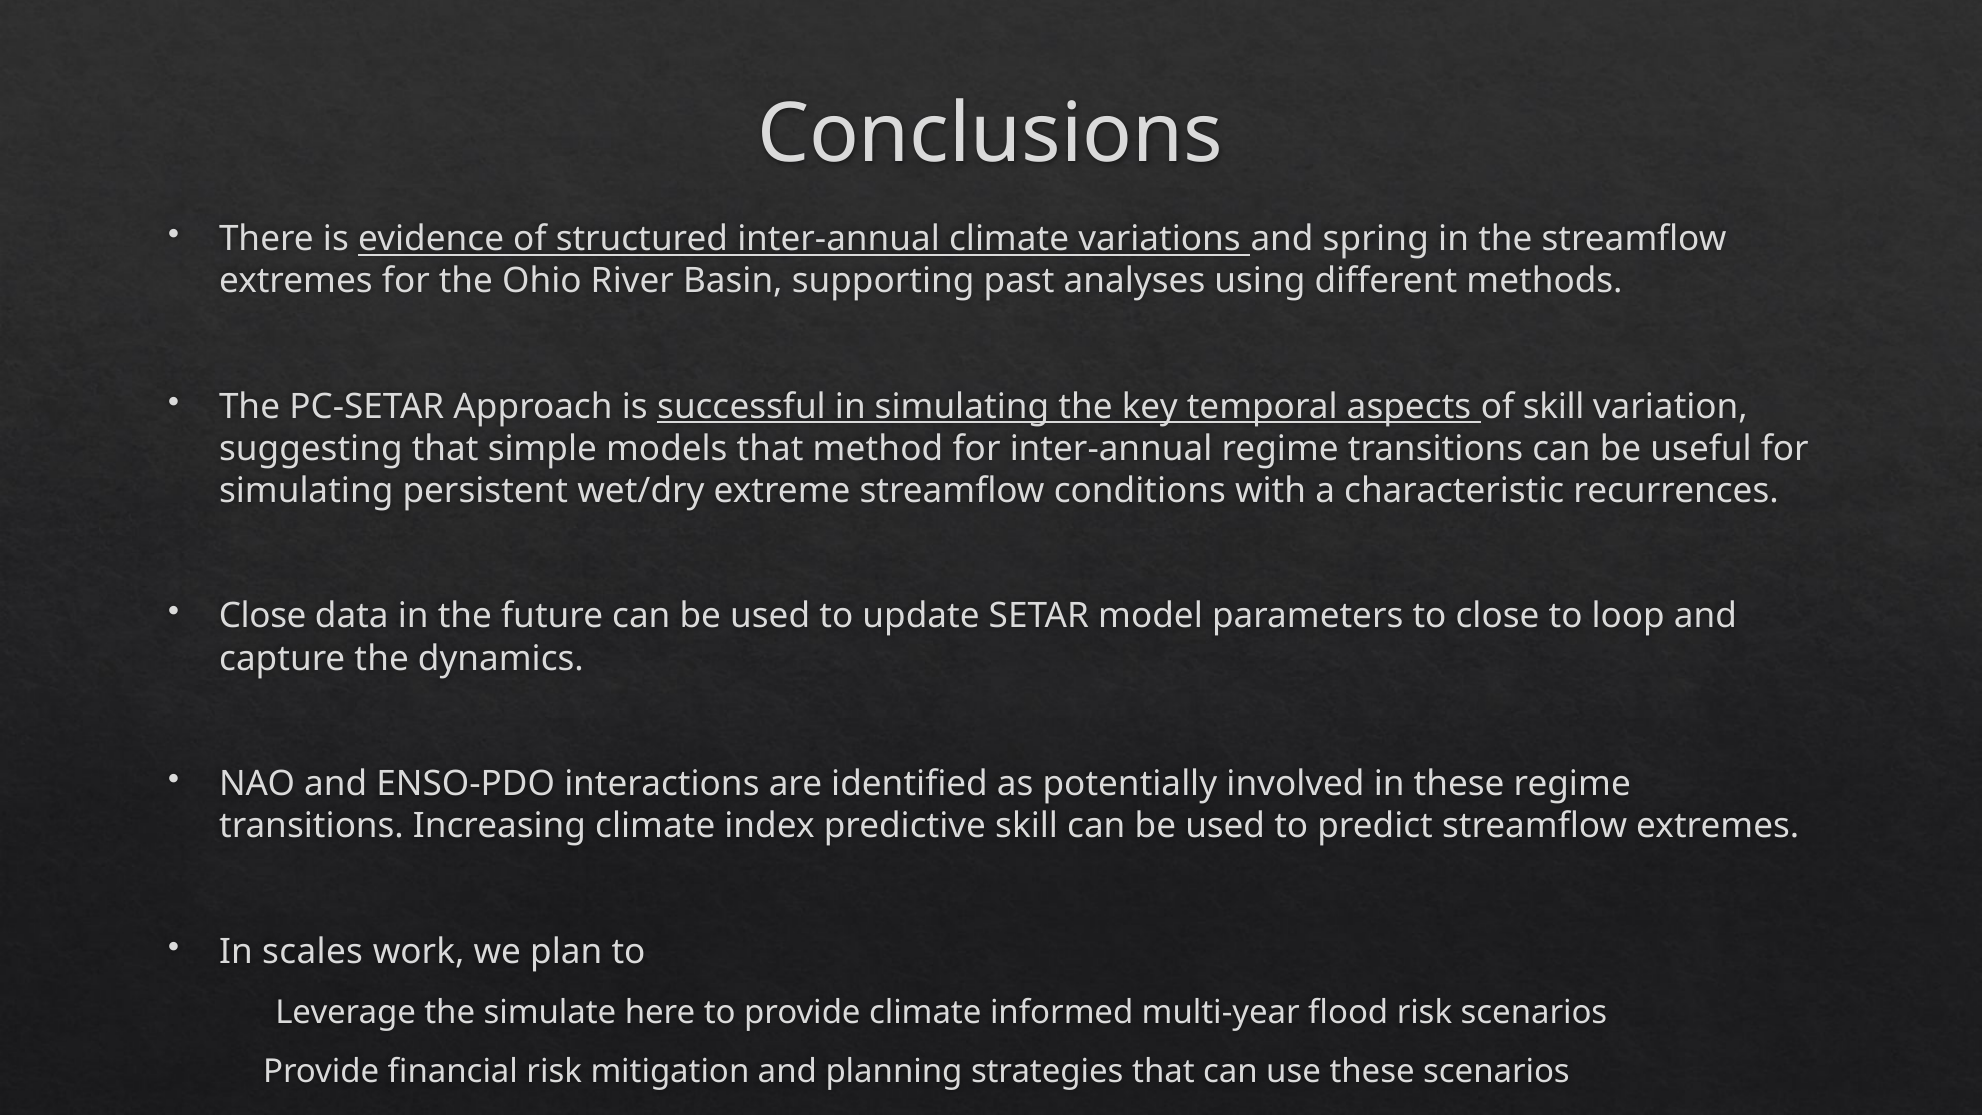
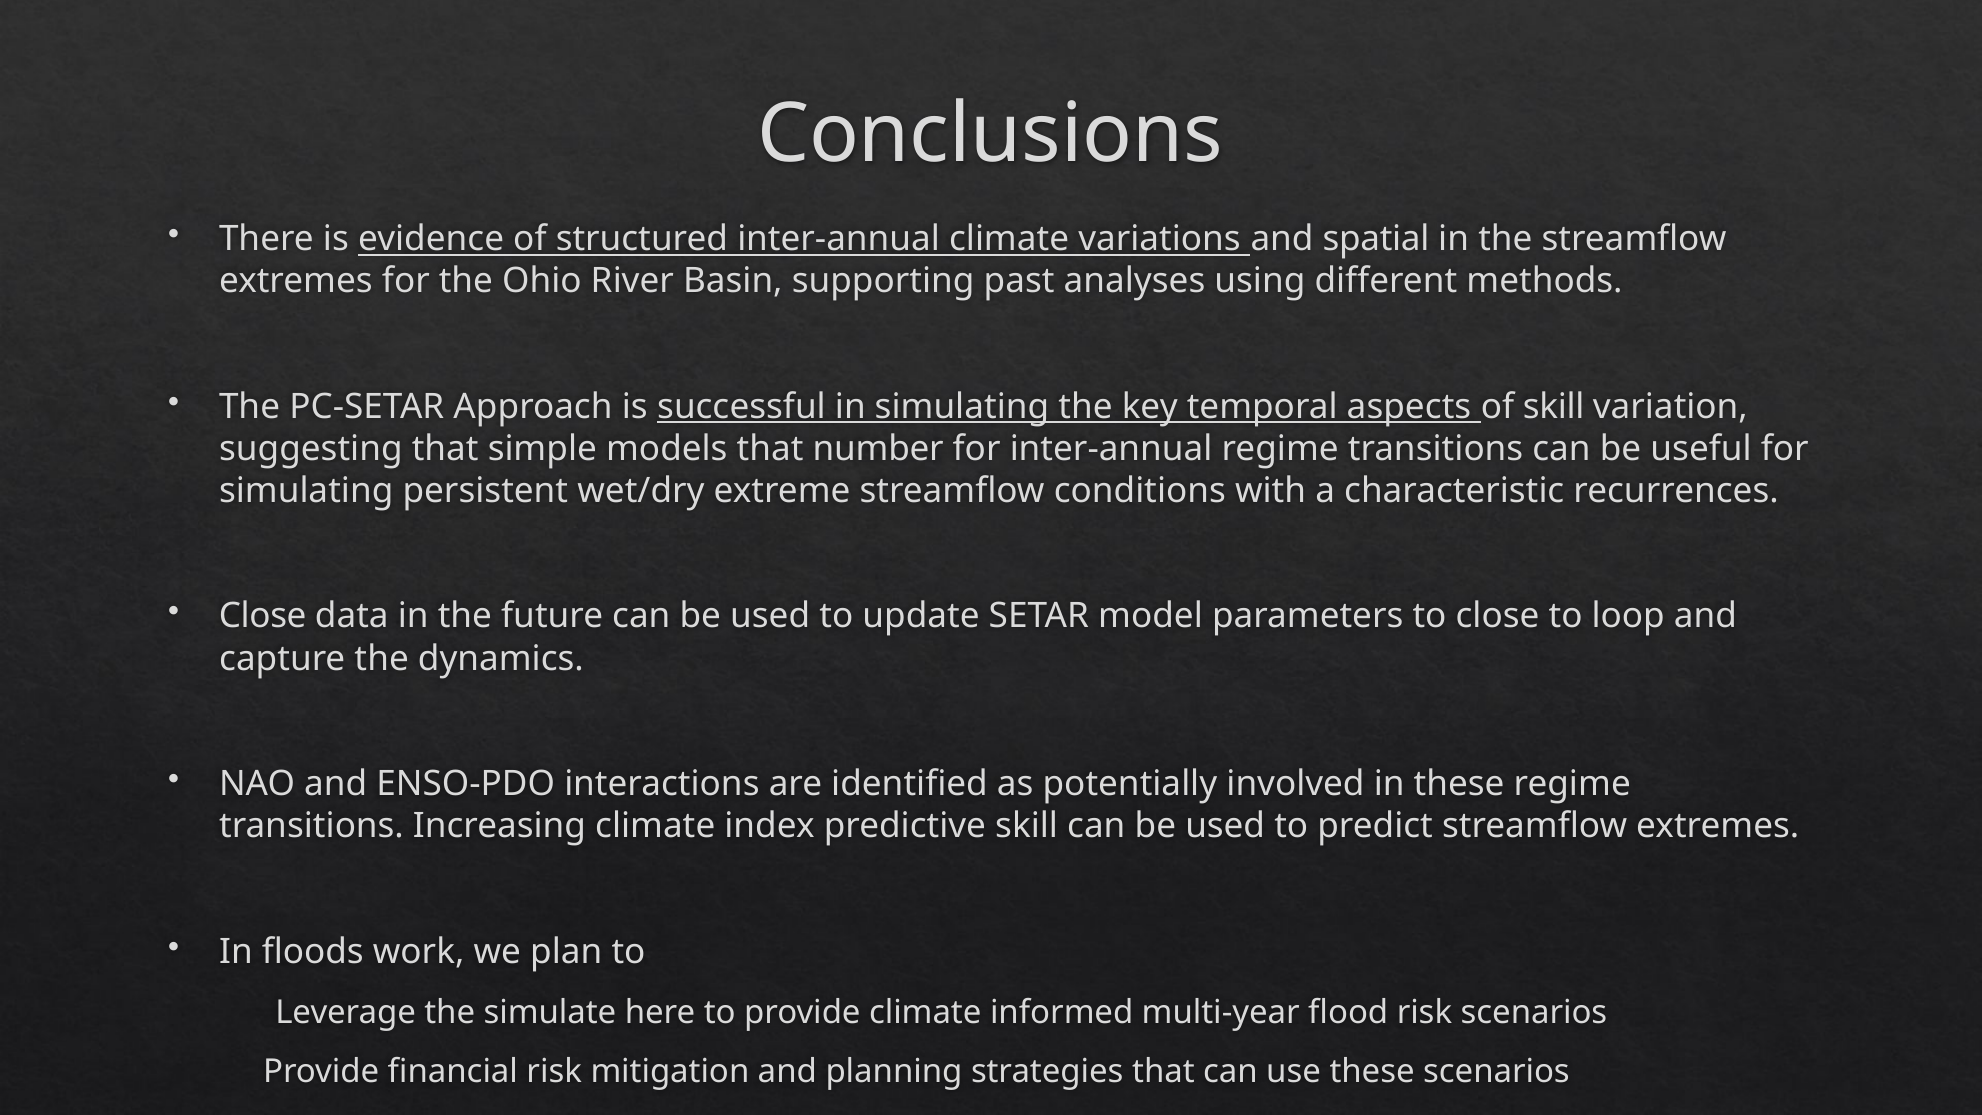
spring: spring -> spatial
method: method -> number
scales: scales -> floods
